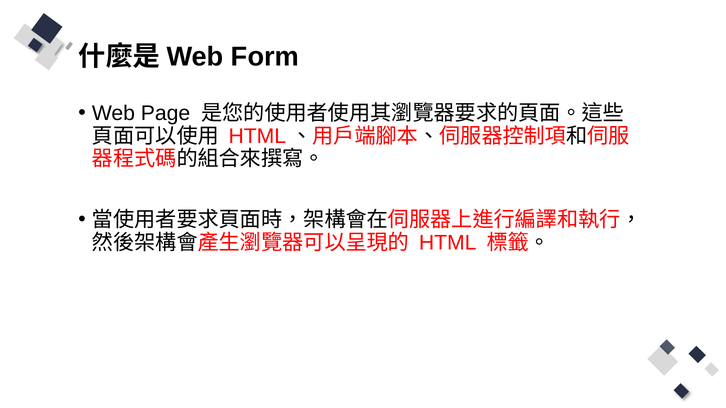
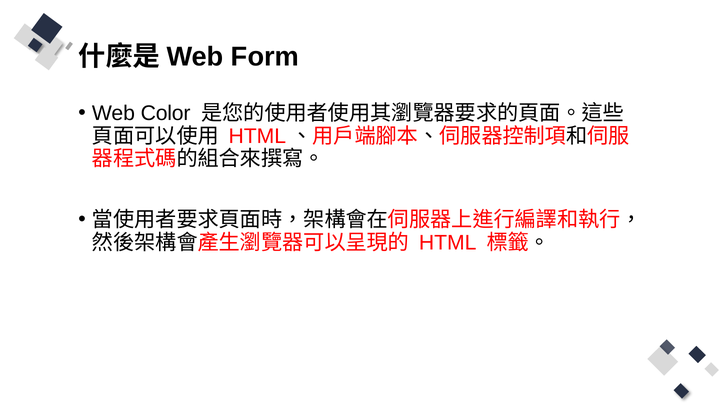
Page: Page -> Color
